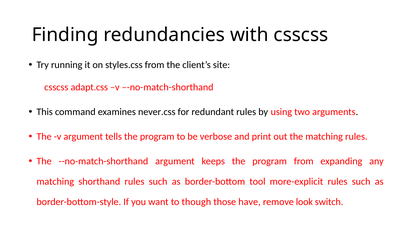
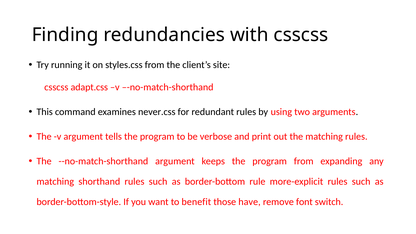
tool: tool -> rule
though: though -> benefit
look: look -> font
